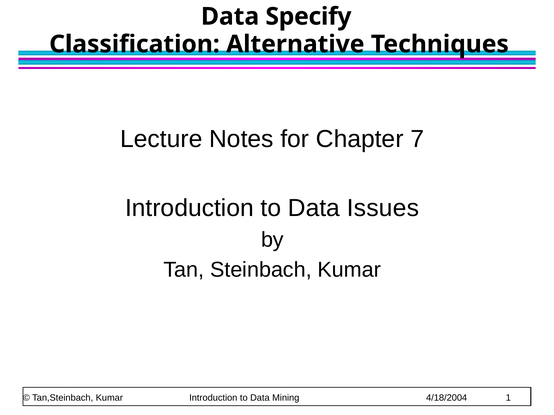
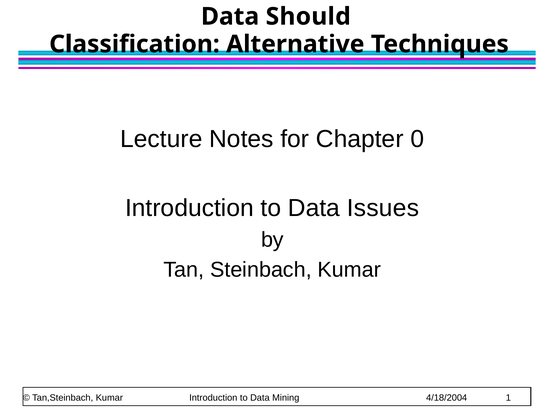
Specify: Specify -> Should
7: 7 -> 0
